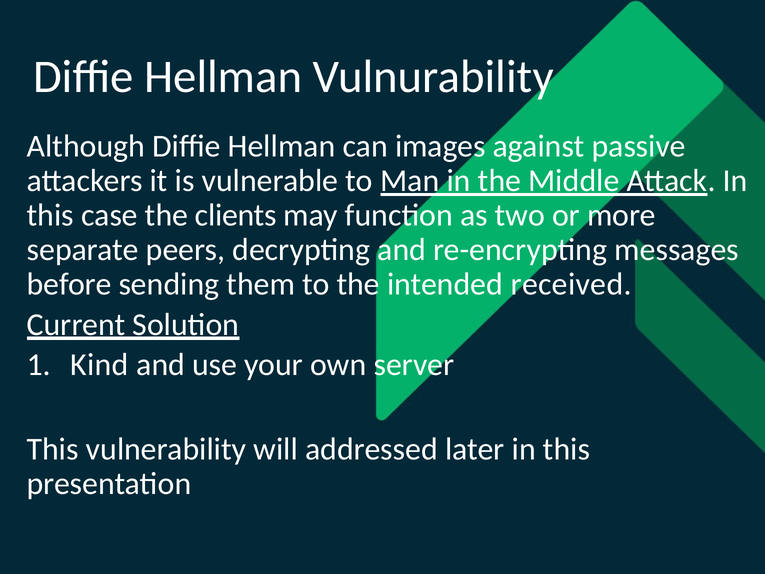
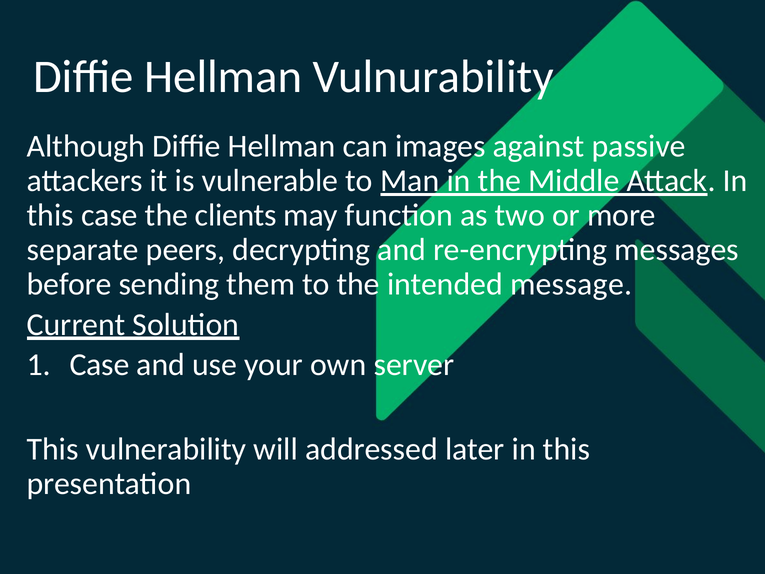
received: received -> message
Kind at (99, 365): Kind -> Case
